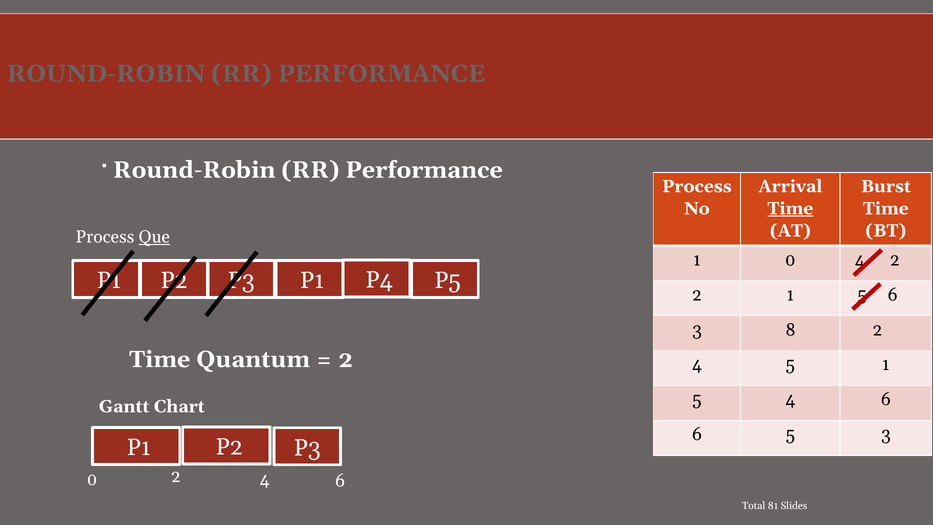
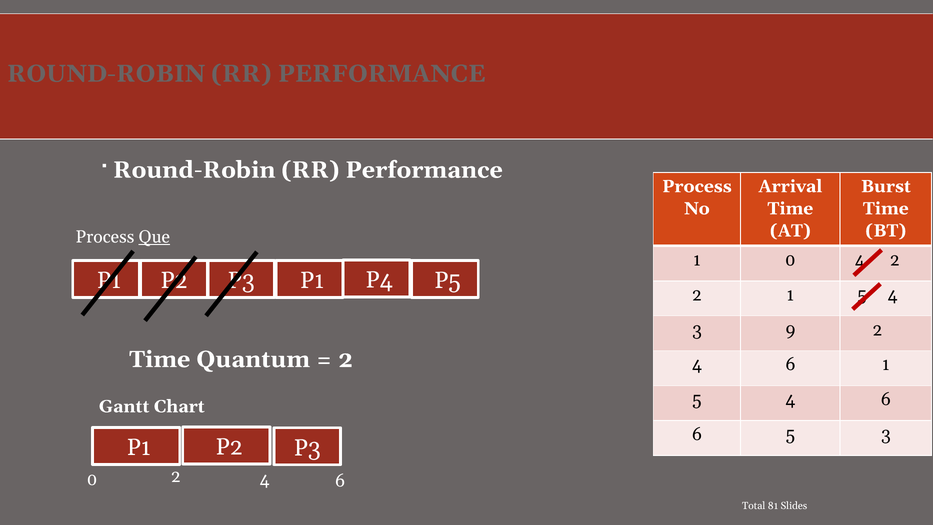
Time at (790, 208) underline: present -> none
6 at (893, 295): 6 -> 4
8: 8 -> 9
5 at (790, 365): 5 -> 6
